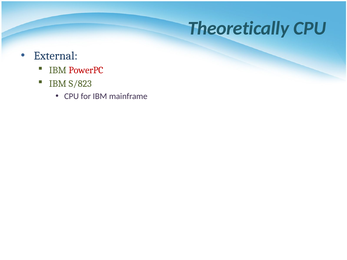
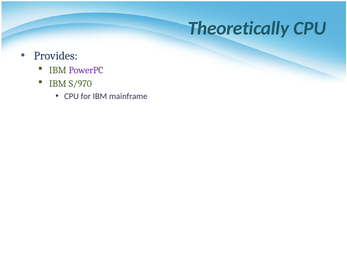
External: External -> Provides
PowerPC colour: red -> purple
S/823: S/823 -> S/970
